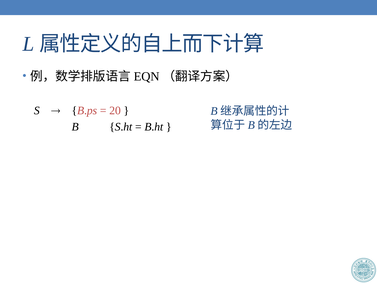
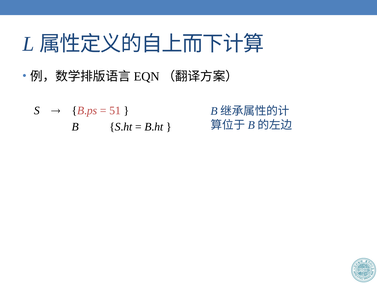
20: 20 -> 51
